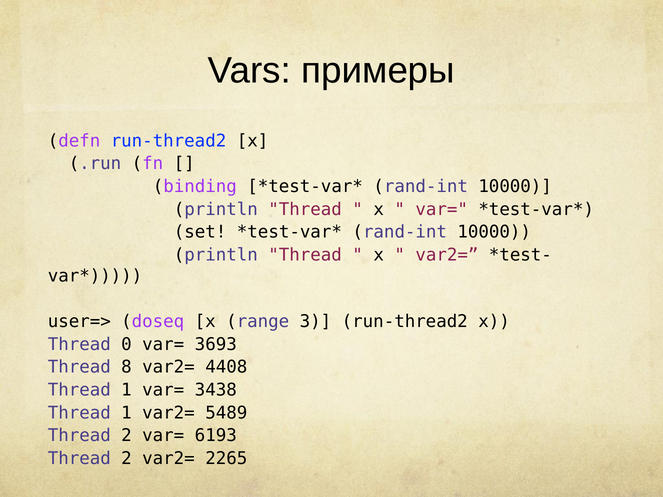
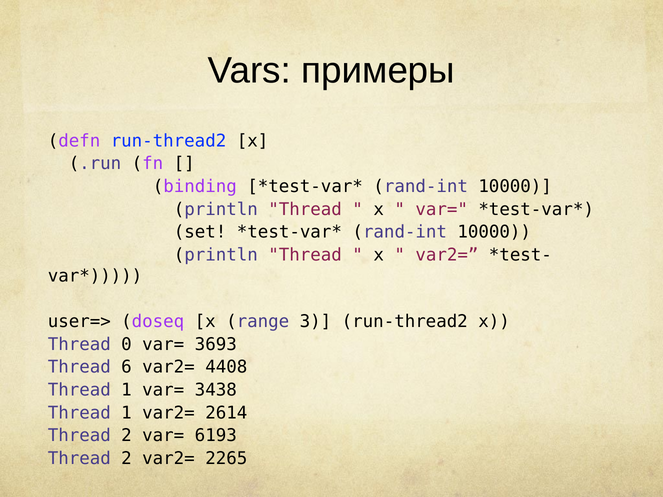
8: 8 -> 6
5489: 5489 -> 2614
